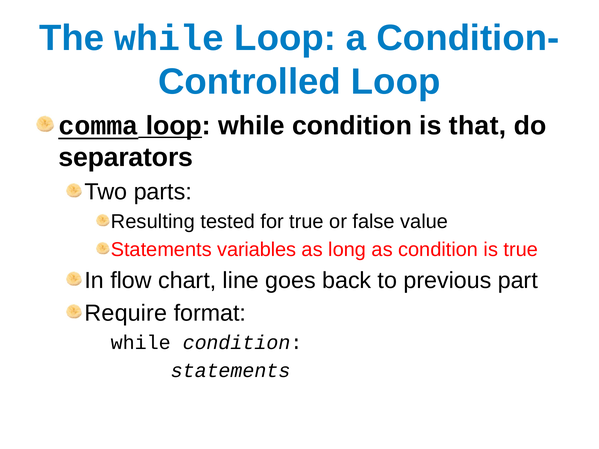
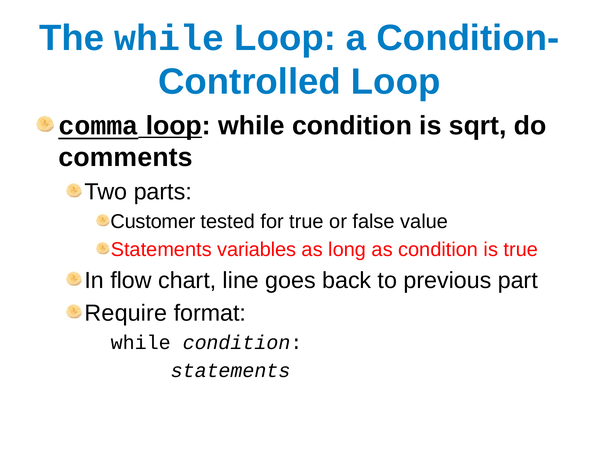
that: that -> sqrt
separators: separators -> comments
Resulting: Resulting -> Customer
